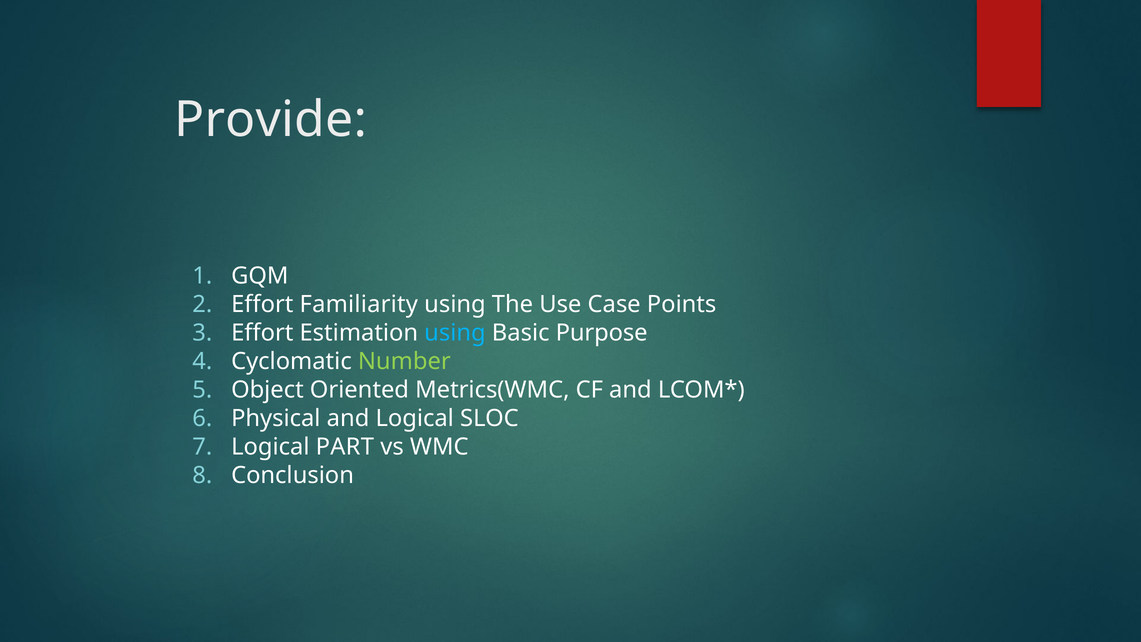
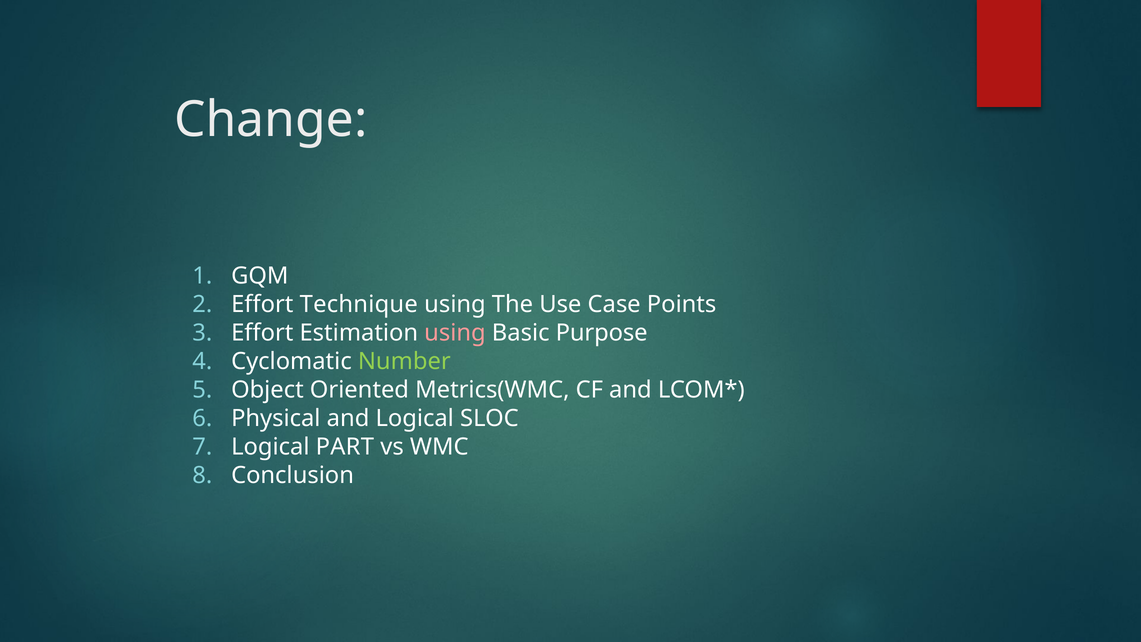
Provide: Provide -> Change
Familiarity: Familiarity -> Technique
using at (455, 333) colour: light blue -> pink
